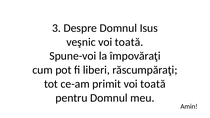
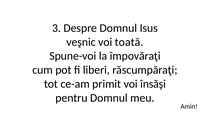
primit voi toată: toată -> însăşi
